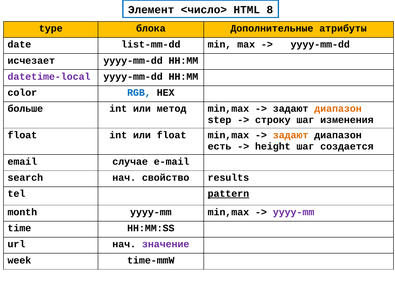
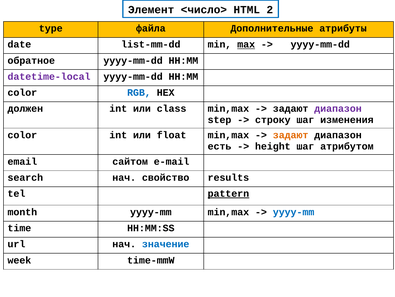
8: 8 -> 2
блока: блока -> файла
max underline: none -> present
исчезает: исчезает -> обратное
больше: больше -> должен
метод: метод -> class
диапазон at (338, 108) colour: orange -> purple
float at (22, 135): float -> color
создается: создается -> атрибутом
случае: случае -> сайтом
yyyy-mm at (294, 212) colour: purple -> blue
значение colour: purple -> blue
